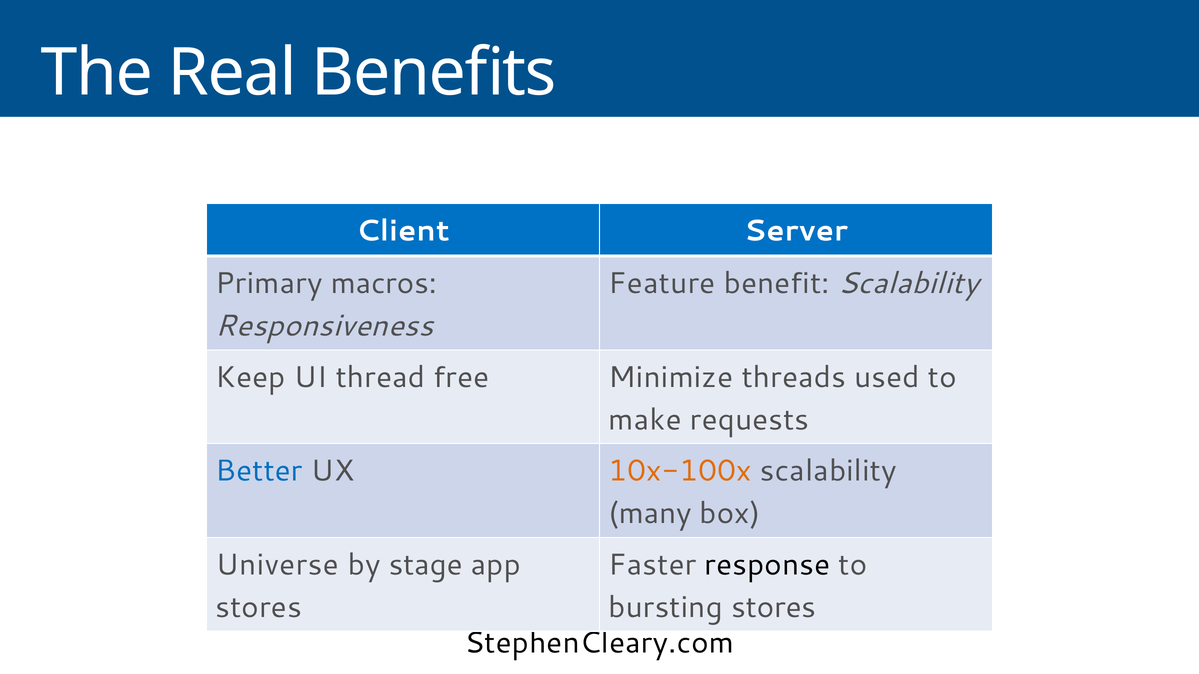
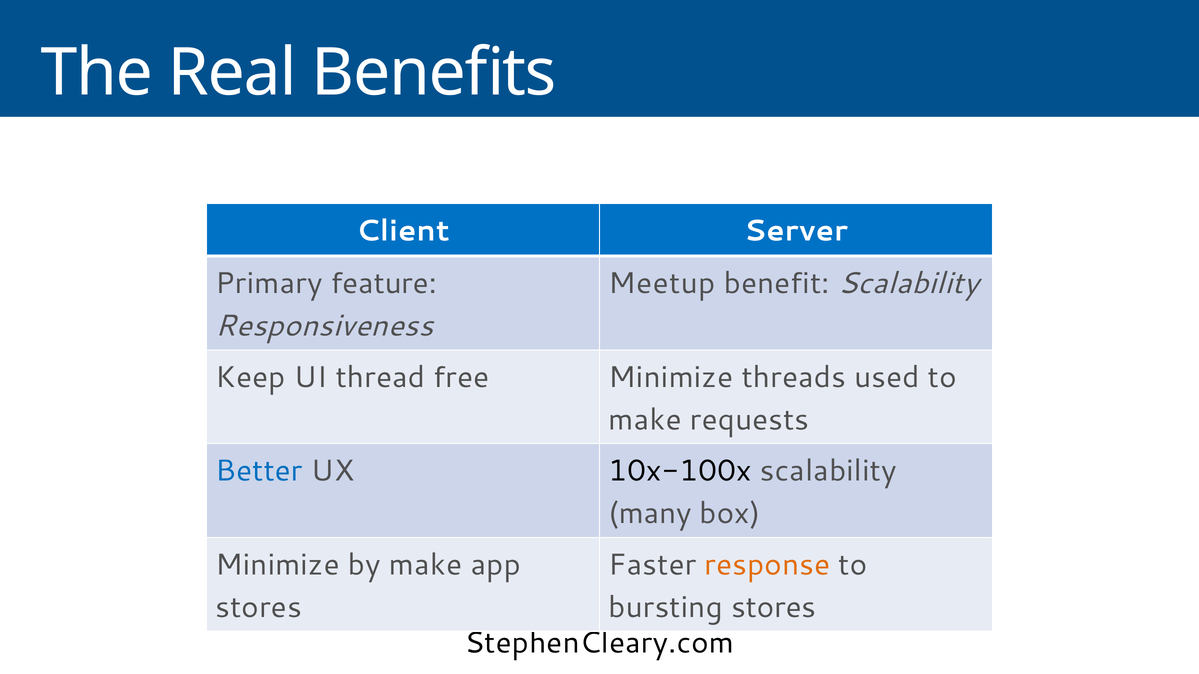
macros: macros -> feature
Feature: Feature -> Meetup
10x-100x colour: orange -> black
Universe at (277, 565): Universe -> Minimize
by stage: stage -> make
response colour: black -> orange
